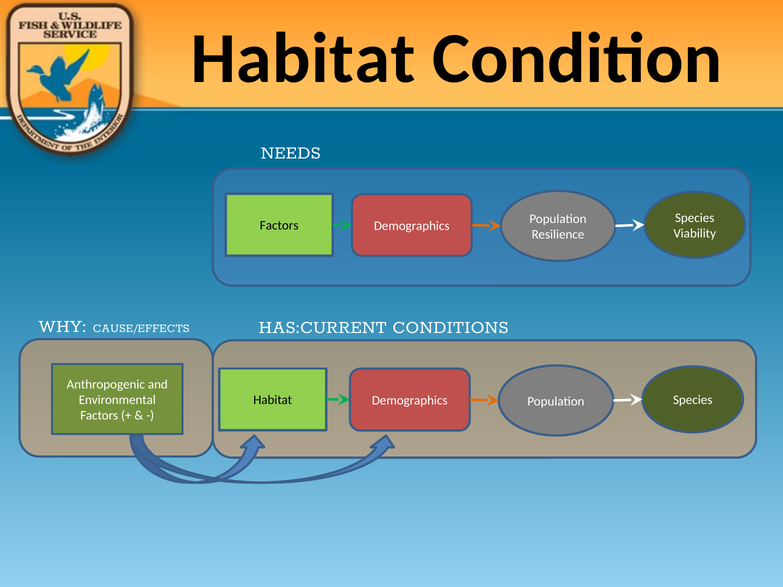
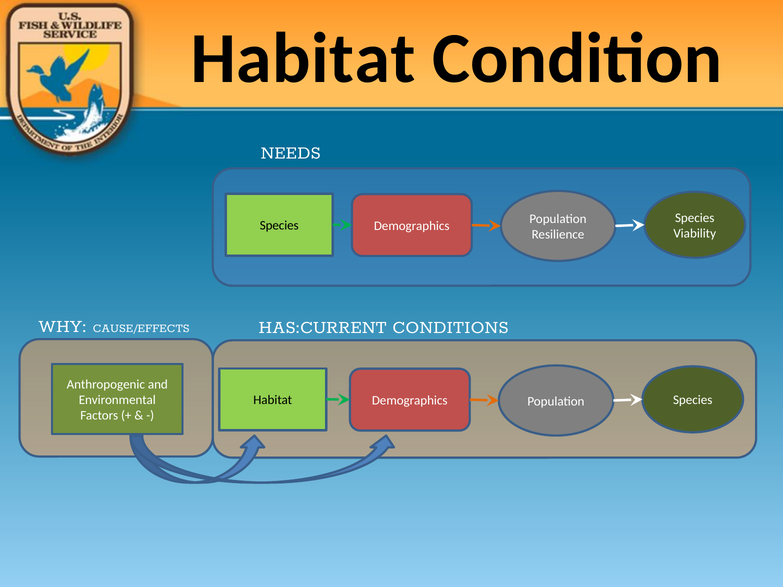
Factors at (279, 226): Factors -> Species
